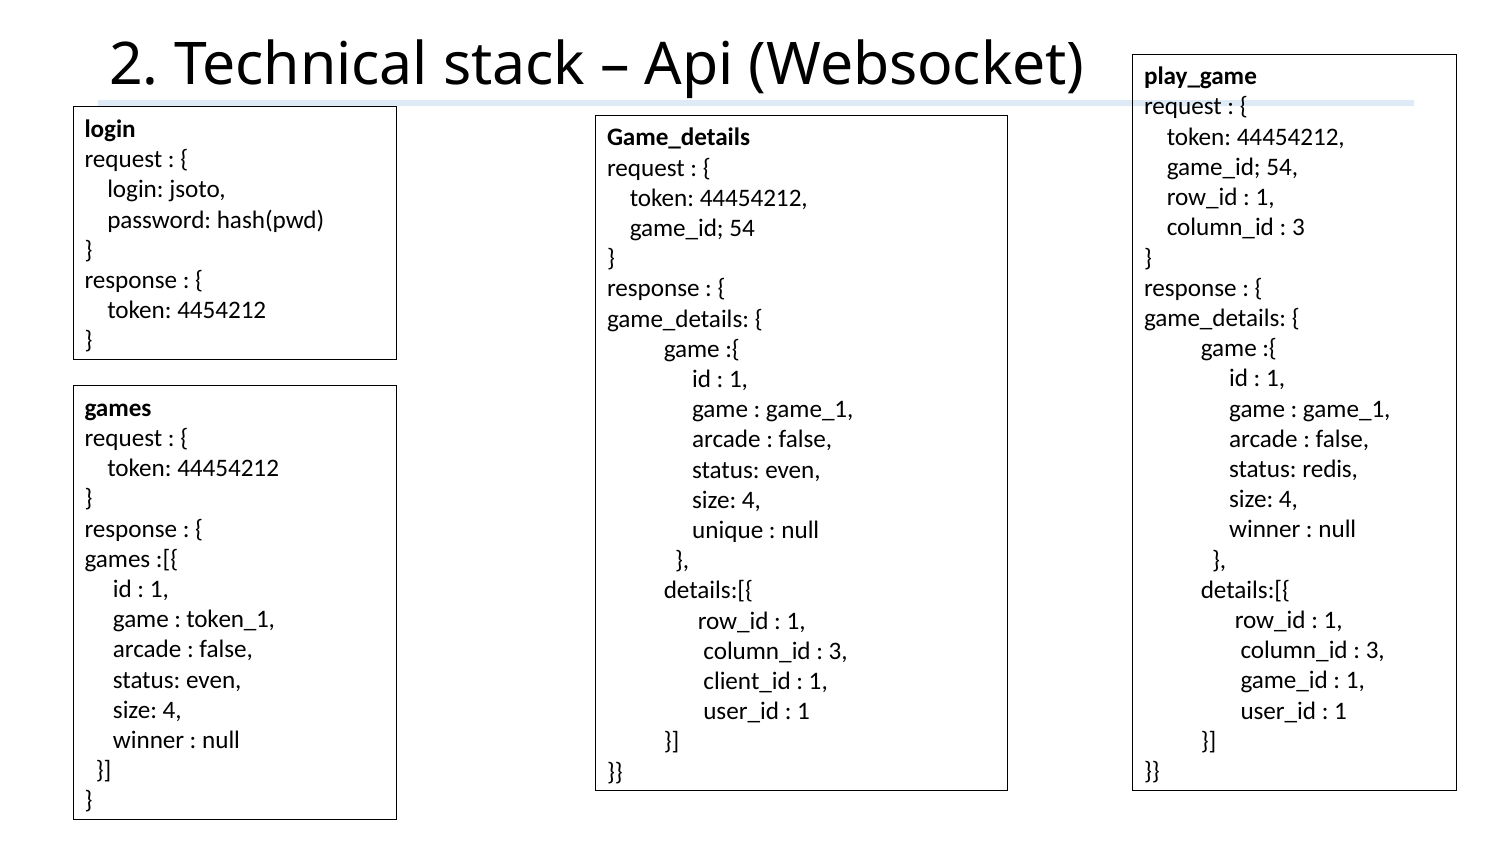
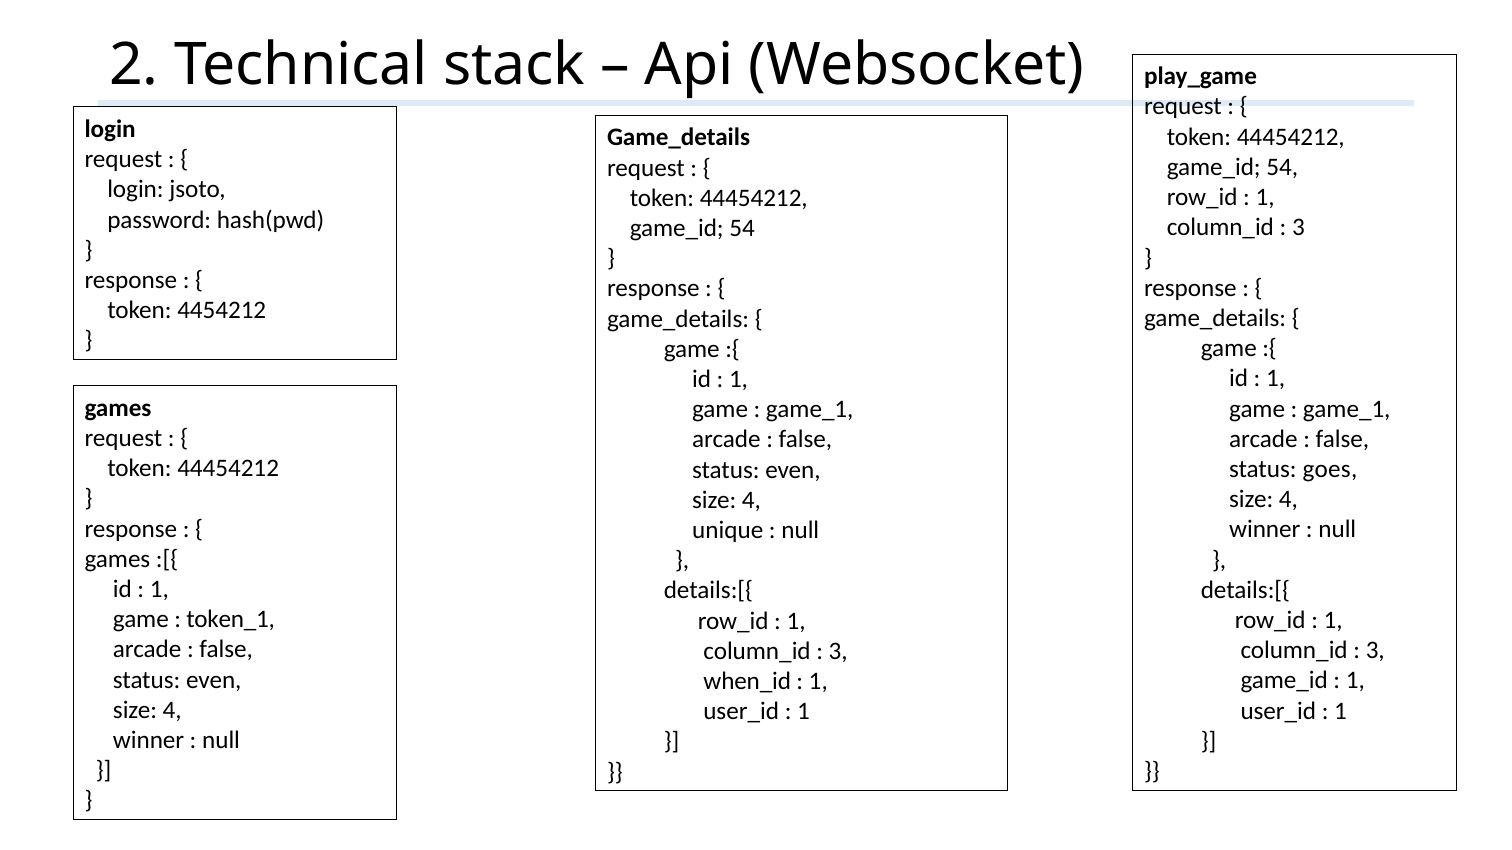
redis: redis -> goes
client_id: client_id -> when_id
